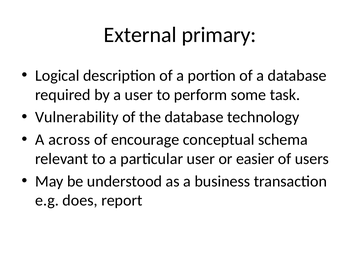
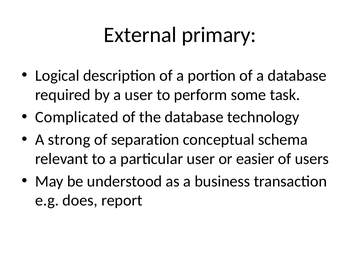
Vulnerability: Vulnerability -> Complicated
across: across -> strong
encourage: encourage -> separation
